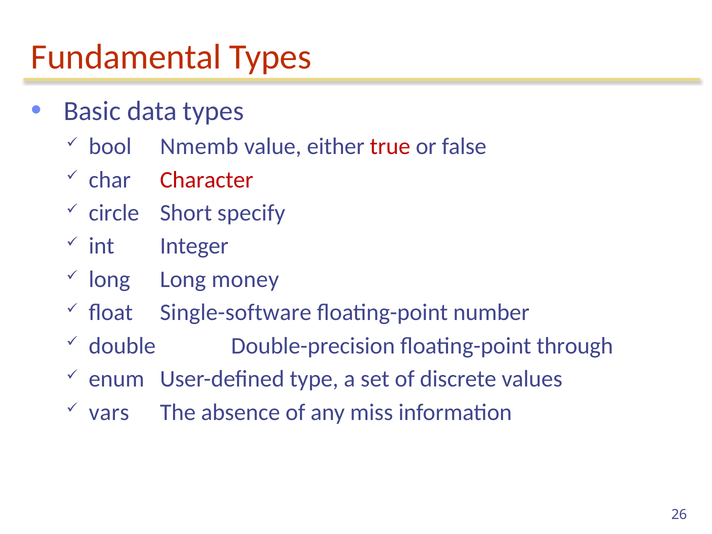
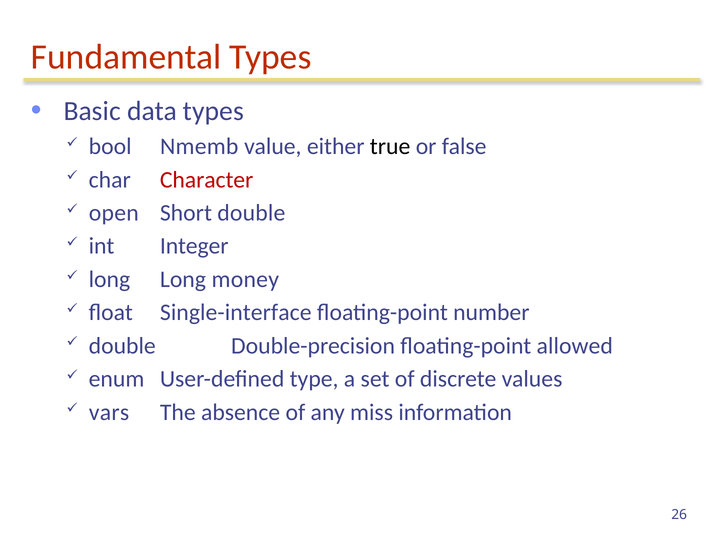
true colour: red -> black
circle: circle -> open
Short specify: specify -> double
Single-software: Single-software -> Single-interface
through: through -> allowed
